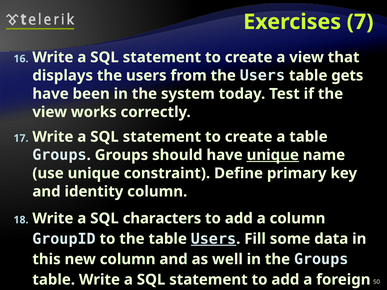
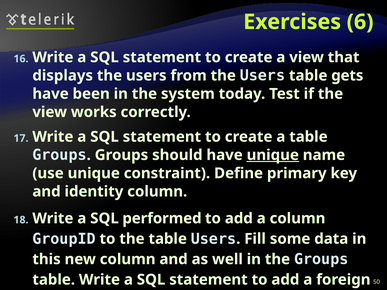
7: 7 -> 6
characters: characters -> performed
Users at (214, 239) underline: present -> none
